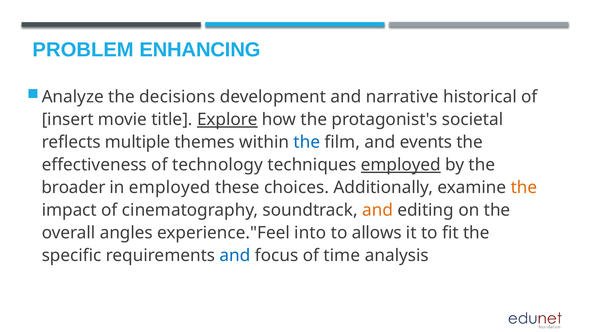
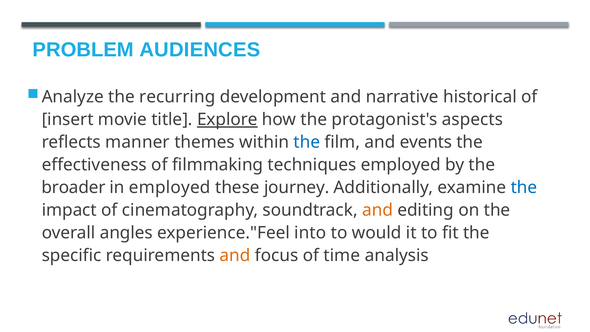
ENHANCING: ENHANCING -> AUDIENCES
decisions: decisions -> recurring
societal: societal -> aspects
multiple: multiple -> manner
technology: technology -> filmmaking
employed at (401, 165) underline: present -> none
choices: choices -> journey
the at (524, 188) colour: orange -> blue
allows: allows -> would
and at (235, 256) colour: blue -> orange
